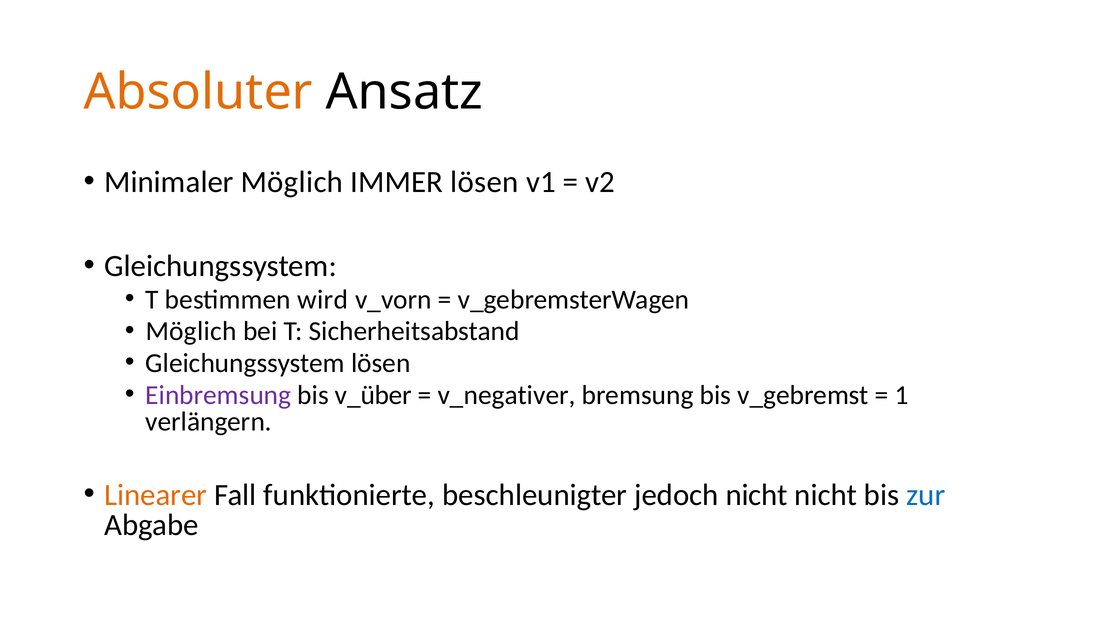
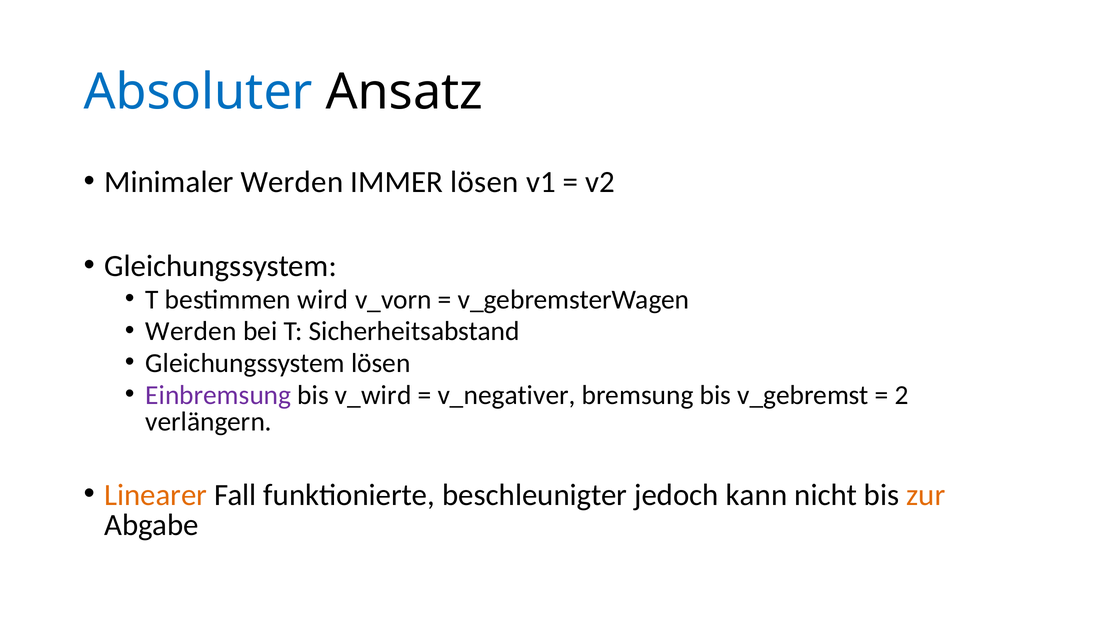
Absoluter colour: orange -> blue
Minimaler Möglich: Möglich -> Werden
Möglich at (191, 332): Möglich -> Werden
v_über: v_über -> v_wird
1: 1 -> 2
jedoch nicht: nicht -> kann
zur colour: blue -> orange
